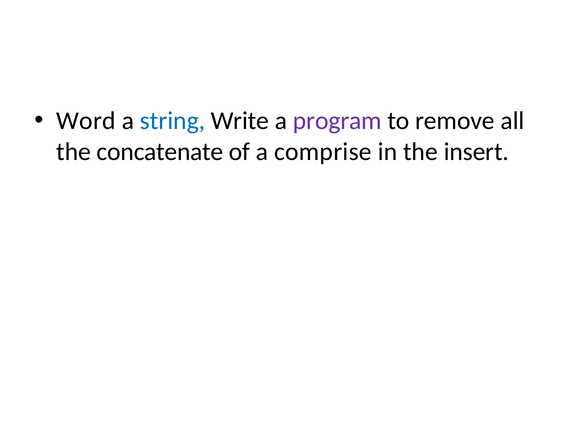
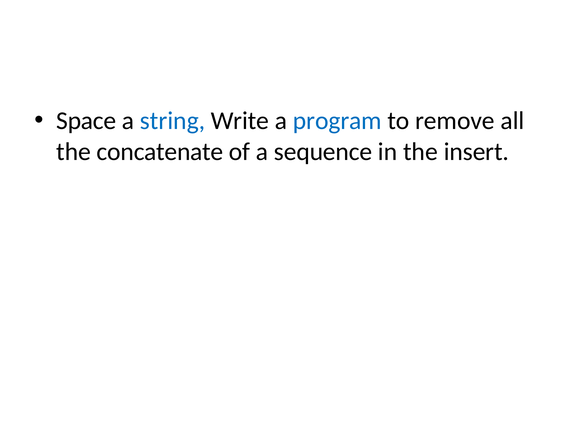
Word: Word -> Space
program colour: purple -> blue
comprise: comprise -> sequence
